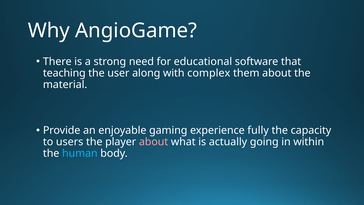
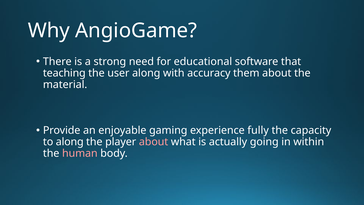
complex: complex -> accuracy
to users: users -> along
human colour: light blue -> pink
